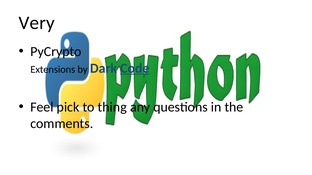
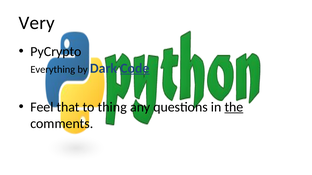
Extensions: Extensions -> Everything
pick: pick -> that
the underline: none -> present
